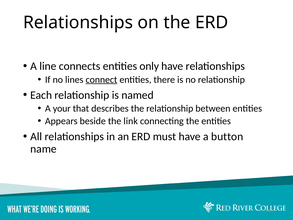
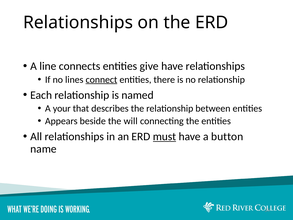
only: only -> give
link: link -> will
must underline: none -> present
